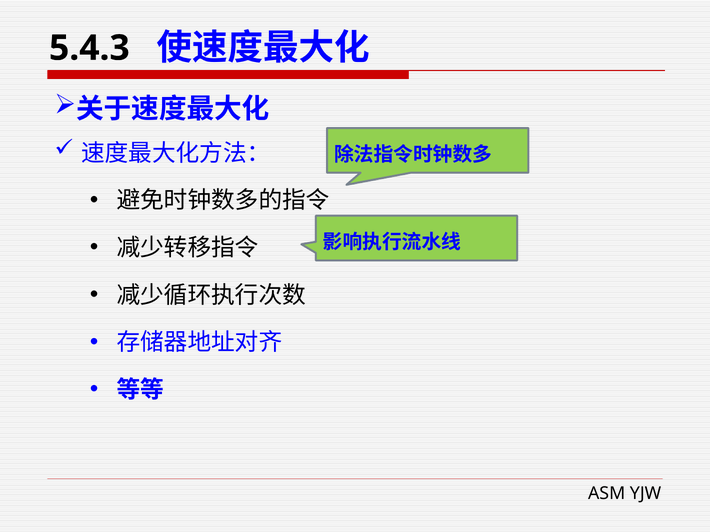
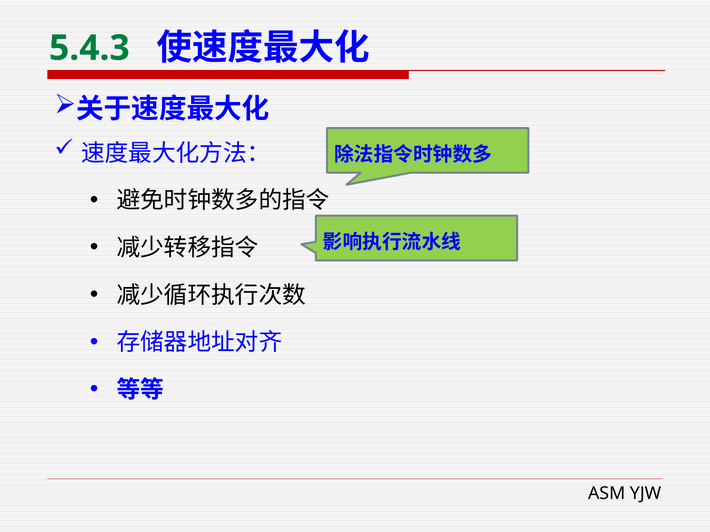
5.4.3 colour: black -> green
